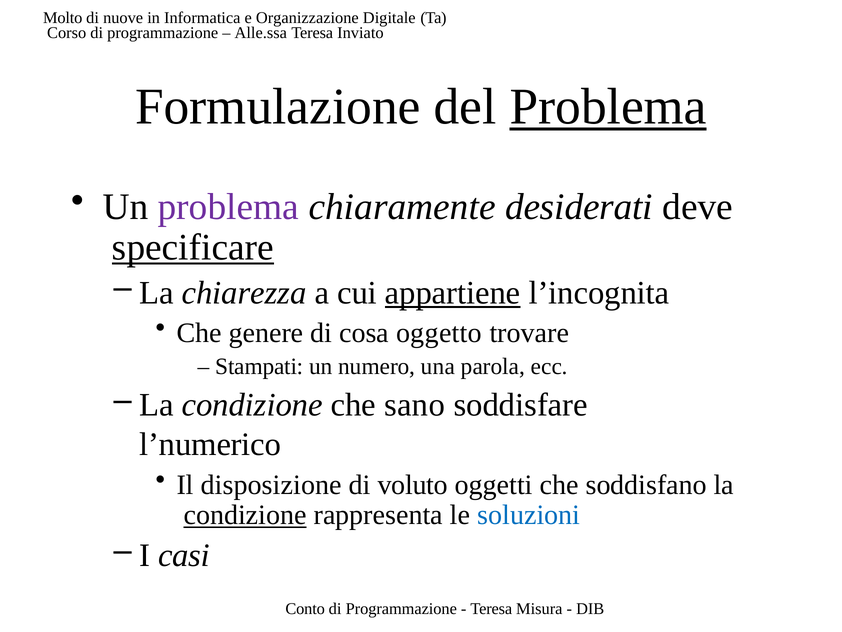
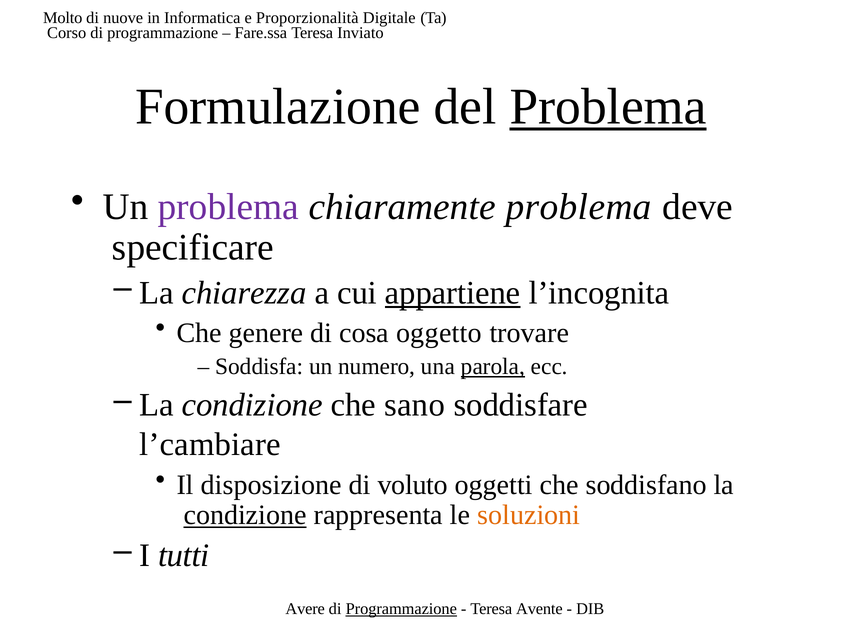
Organizzazione: Organizzazione -> Proporzionalità
Alle.ssa: Alle.ssa -> Fare.ssa
chiaramente desiderati: desiderati -> problema
specificare underline: present -> none
Stampati: Stampati -> Soddisfa
parola underline: none -> present
l’numerico: l’numerico -> l’cambiare
soluzioni colour: blue -> orange
casi: casi -> tutti
Conto: Conto -> Avere
Programmazione at (401, 609) underline: none -> present
Misura: Misura -> Avente
